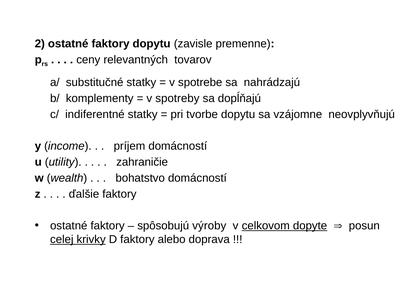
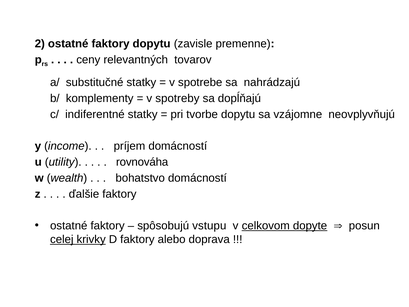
zahraničie: zahraničie -> rovnováha
výroby: výroby -> vstupu
